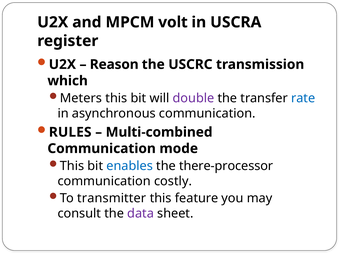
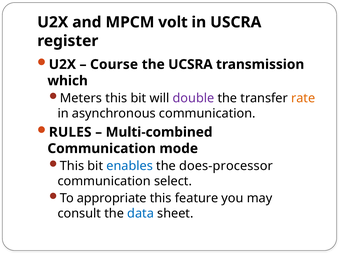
Reason: Reason -> Course
USCRC: USCRC -> UCSRA
rate colour: blue -> orange
there-processor: there-processor -> does-processor
costly: costly -> select
transmitter: transmitter -> appropriate
data colour: purple -> blue
